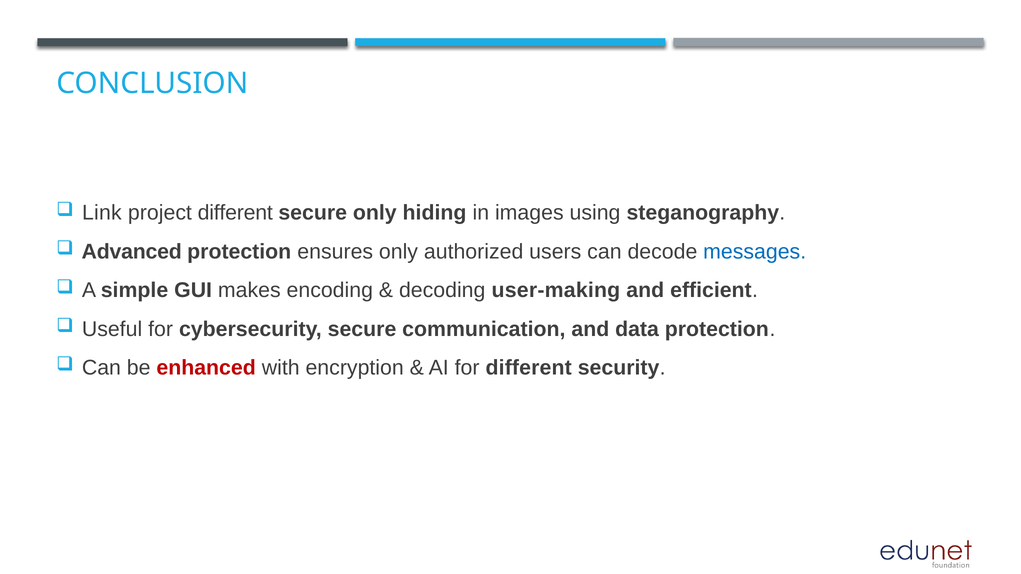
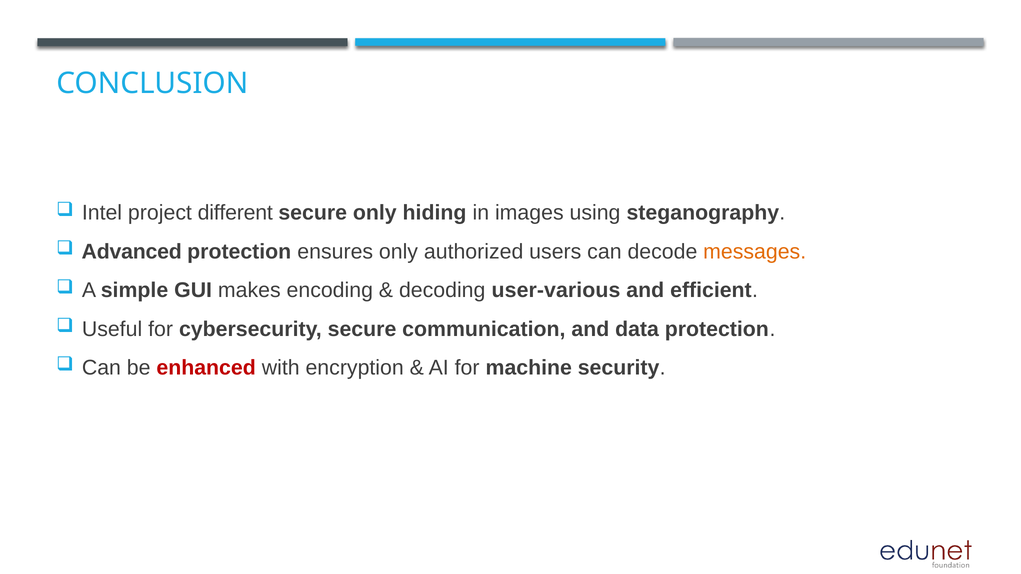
Link: Link -> Intel
messages colour: blue -> orange
user-making: user-making -> user-various
for different: different -> machine
